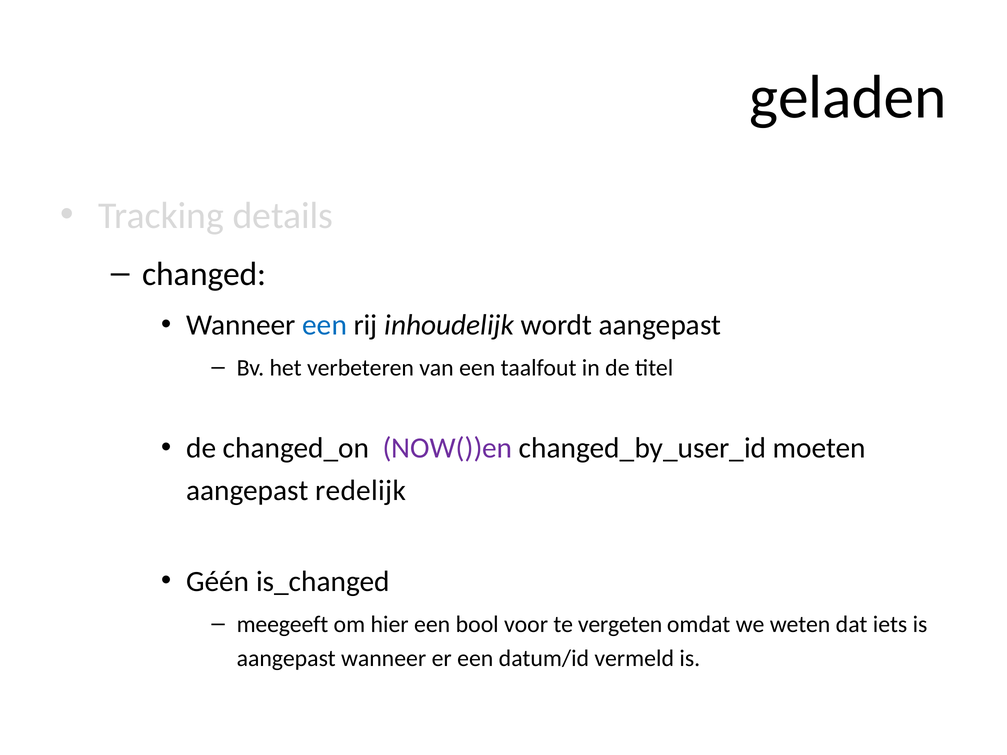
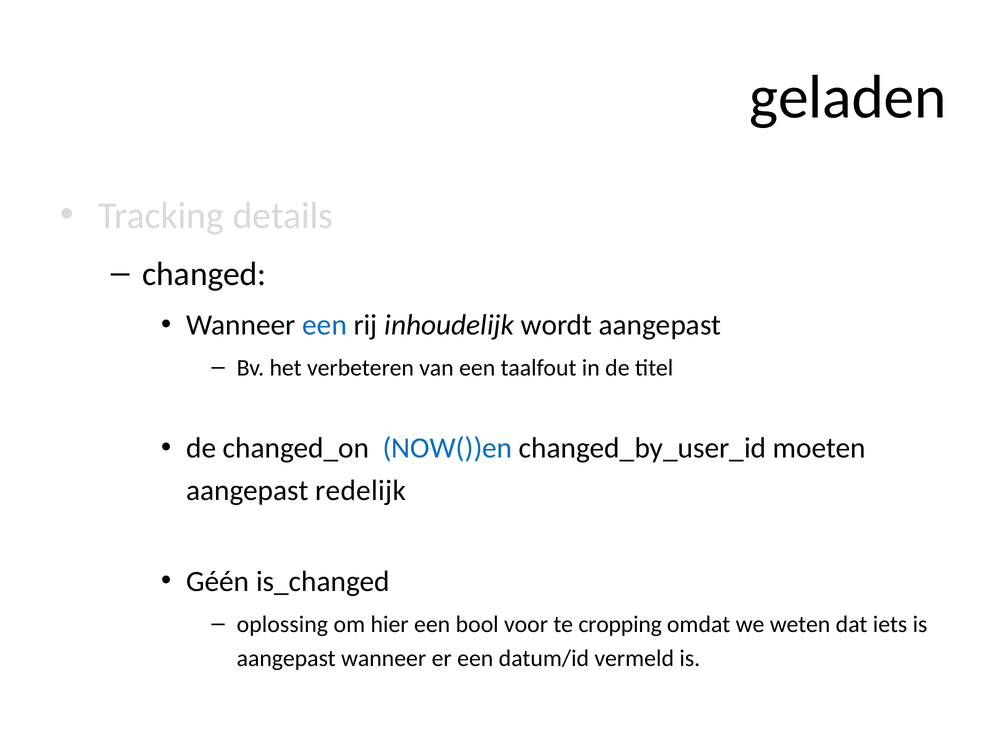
NOW())en colour: purple -> blue
meegeeft: meegeeft -> oplossing
vergeten: vergeten -> cropping
